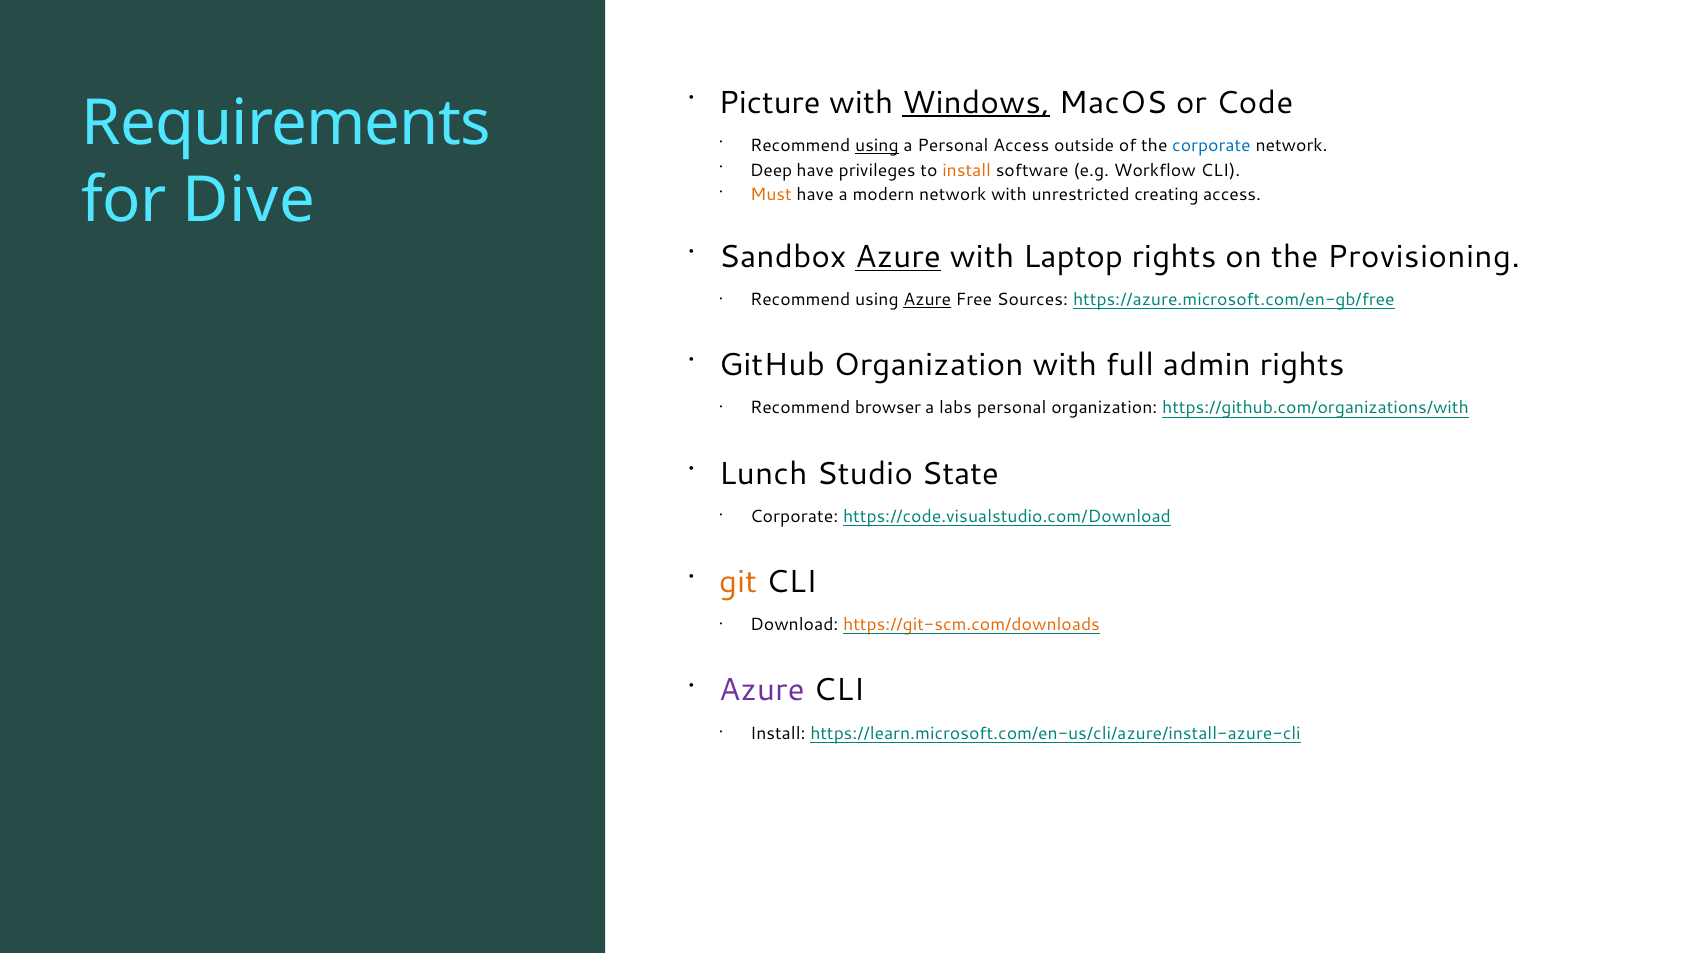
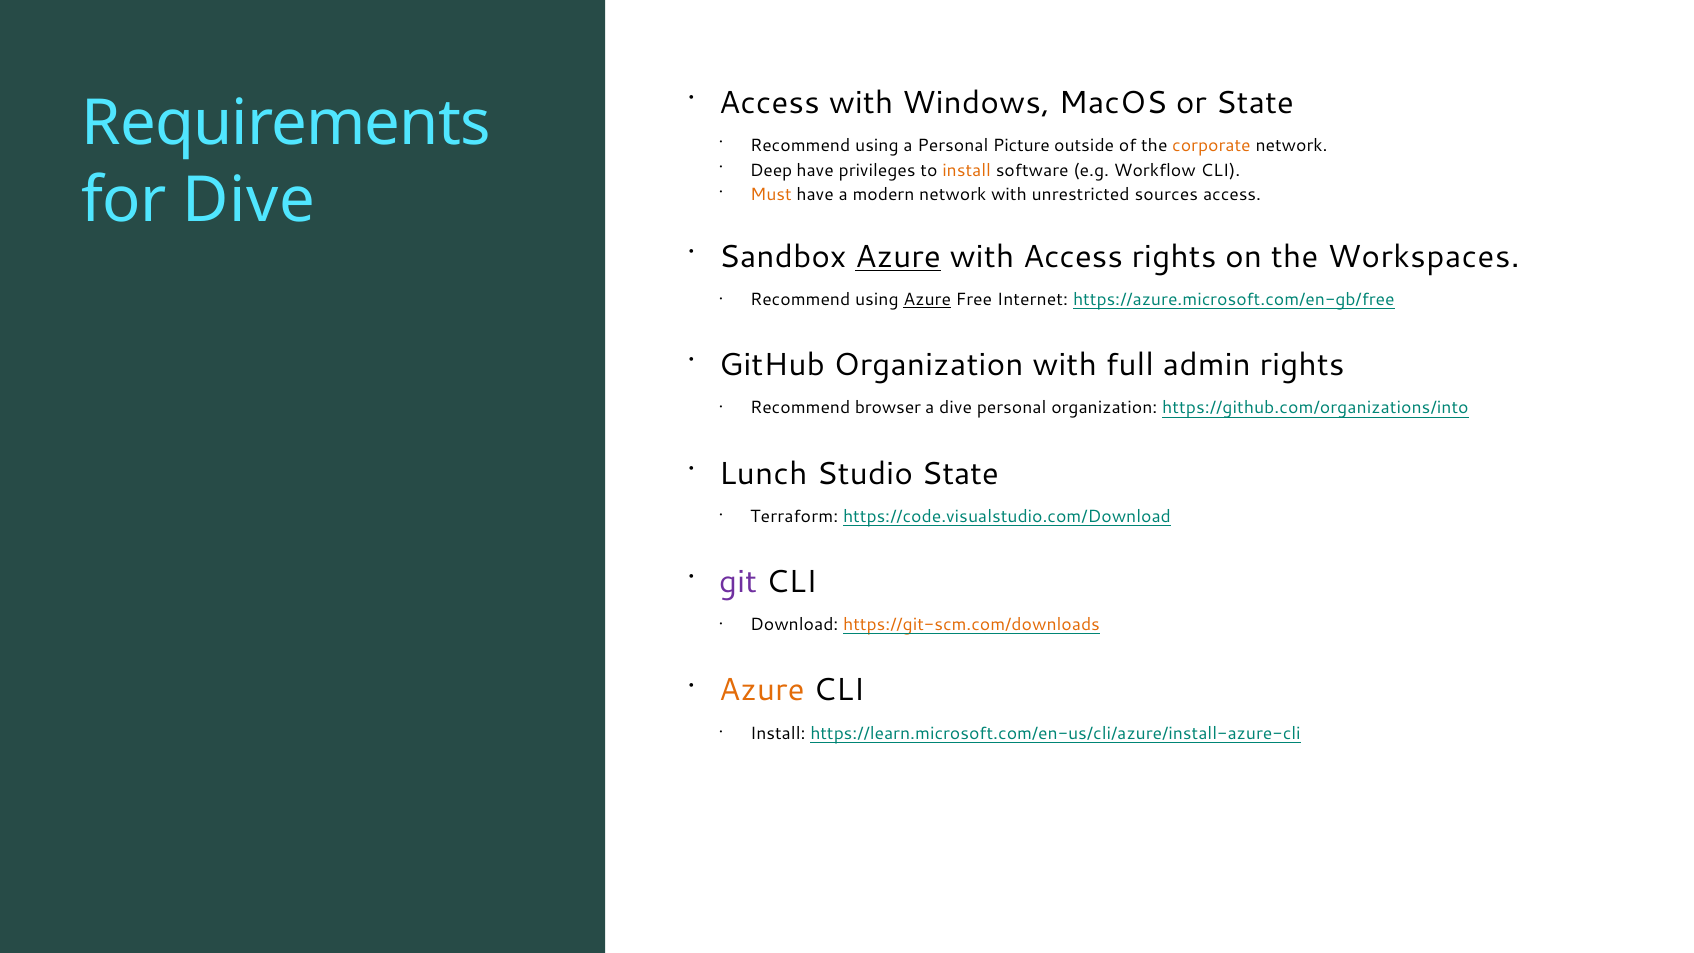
Picture at (770, 103): Picture -> Access
Windows underline: present -> none
or Code: Code -> State
using at (877, 145) underline: present -> none
Personal Access: Access -> Picture
corporate at (1211, 145) colour: blue -> orange
creating: creating -> sources
with Laptop: Laptop -> Access
Provisioning: Provisioning -> Workspaces
Sources: Sources -> Internet
a labs: labs -> dive
https://github.com/organizations/with: https://github.com/organizations/with -> https://github.com/organizations/into
Corporate at (794, 516): Corporate -> Terraform
git colour: orange -> purple
Azure at (762, 690) colour: purple -> orange
